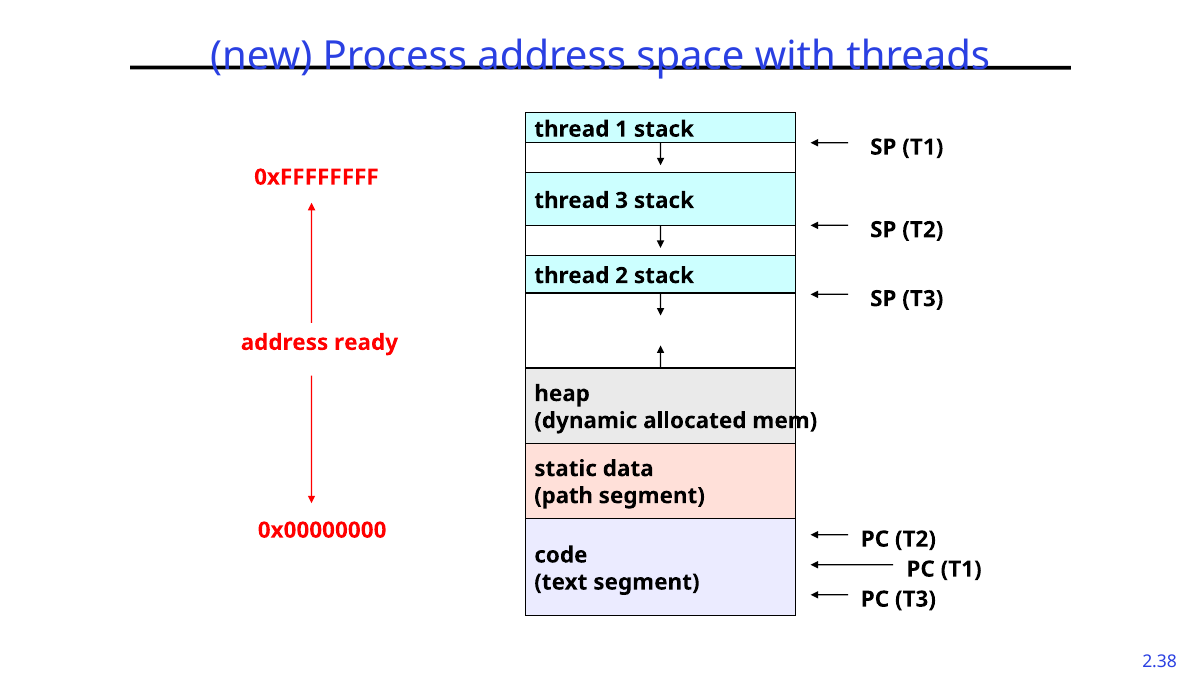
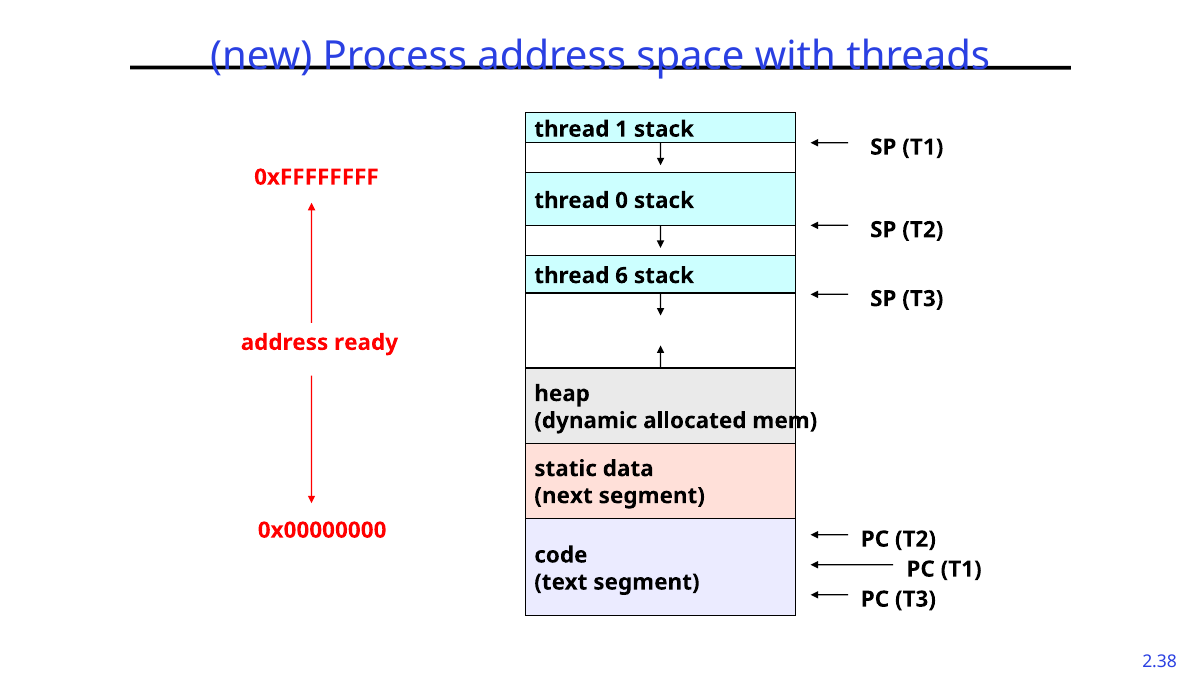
3: 3 -> 0
2: 2 -> 6
path: path -> next
